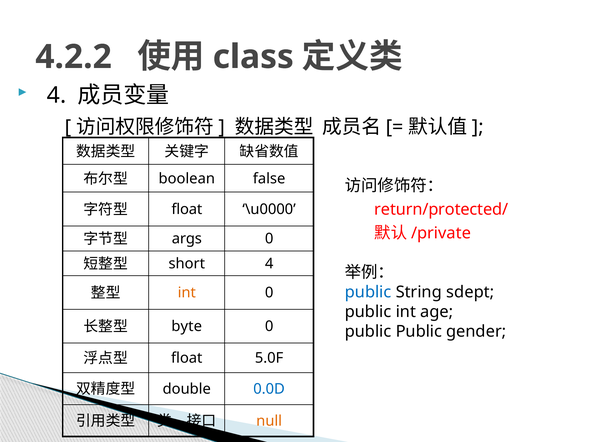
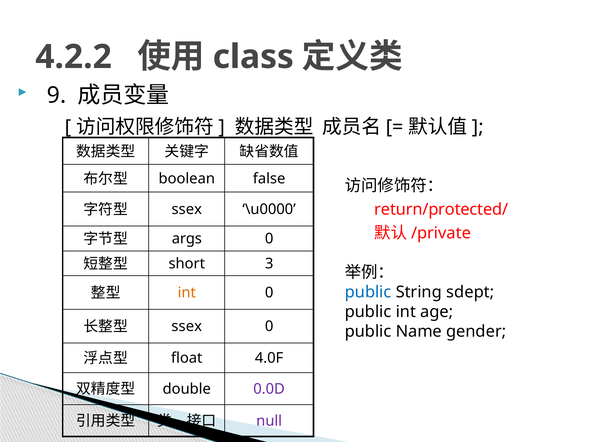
4 at (57, 95): 4 -> 9
float at (187, 210): float -> ssex
short 4: 4 -> 3
byte at (187, 327): byte -> ssex
public Public: Public -> Name
5.0F: 5.0F -> 4.0F
0.0D colour: blue -> purple
null colour: orange -> purple
